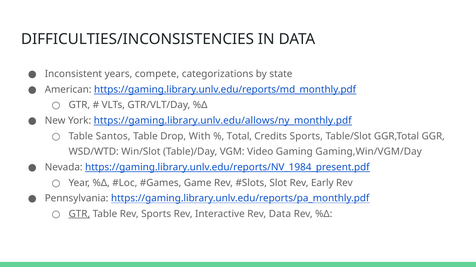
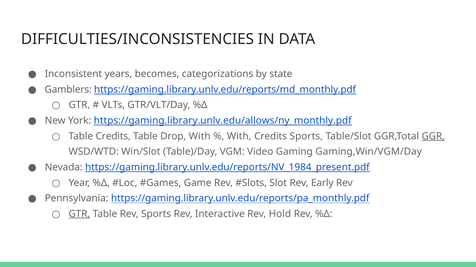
compete: compete -> becomes
American: American -> Gamblers
Table Santos: Santos -> Credits
Total at (239, 136): Total -> With
GGR underline: none -> present
Rev Data: Data -> Hold
